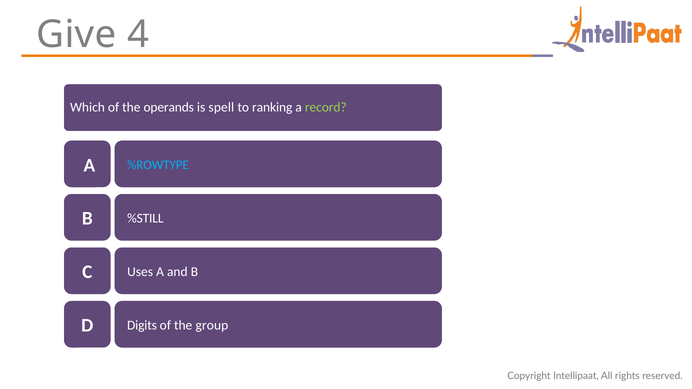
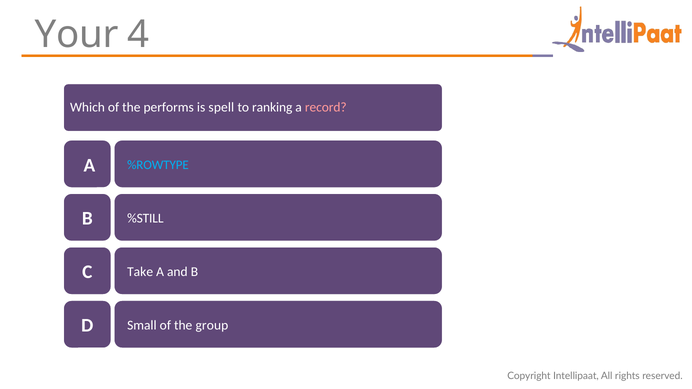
Give: Give -> Your
operands: operands -> performs
record colour: light green -> pink
Uses: Uses -> Take
Digits: Digits -> Small
